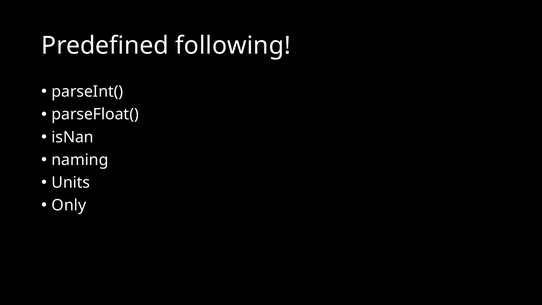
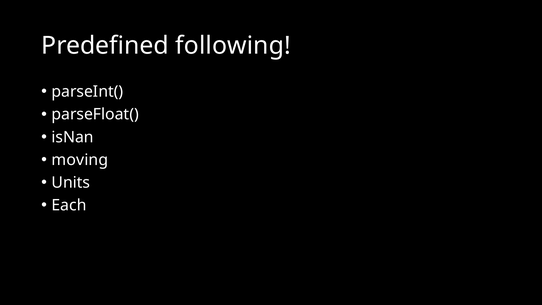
naming: naming -> moving
Only: Only -> Each
